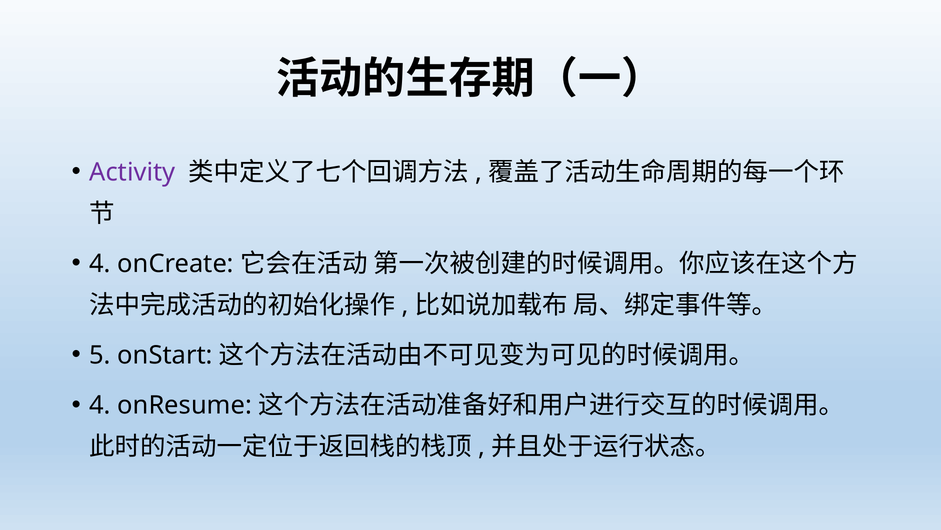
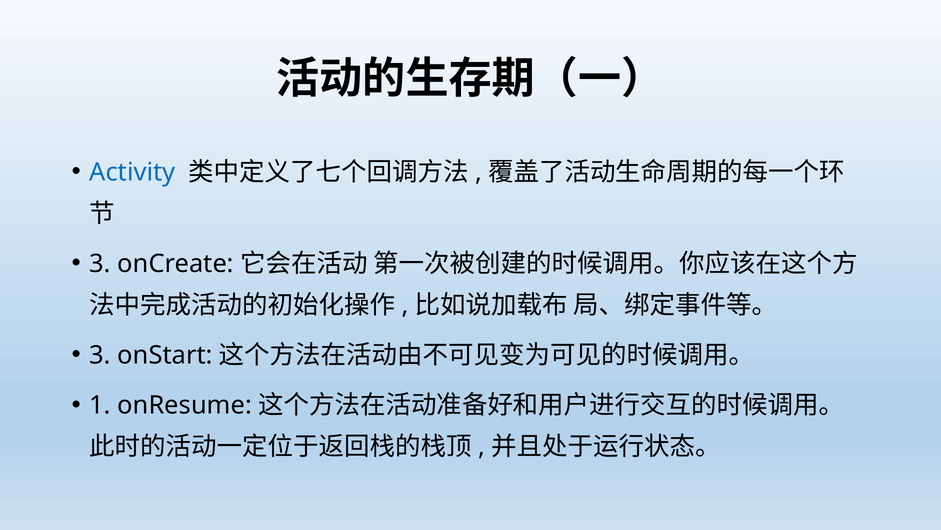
Activity colour: purple -> blue
4 at (100, 264): 4 -> 3
5 at (100, 355): 5 -> 3
4 at (100, 405): 4 -> 1
